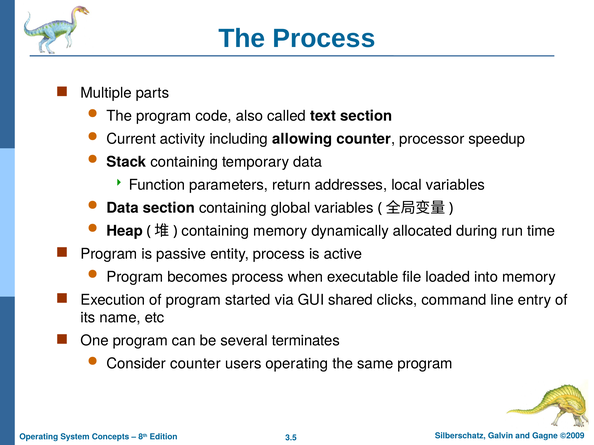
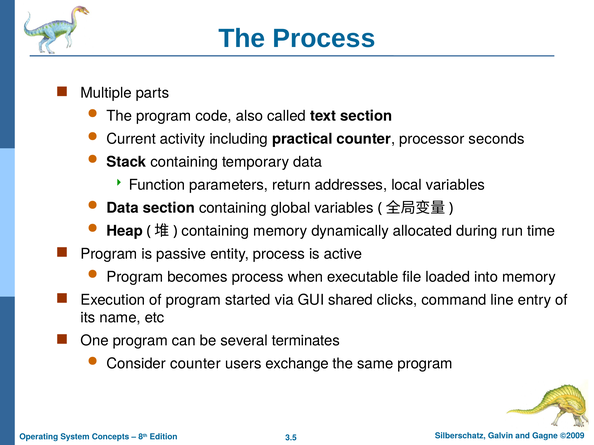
allowing: allowing -> practical
speedup: speedup -> seconds
users operating: operating -> exchange
